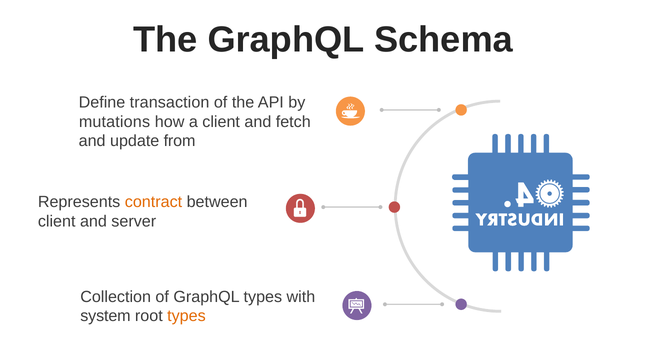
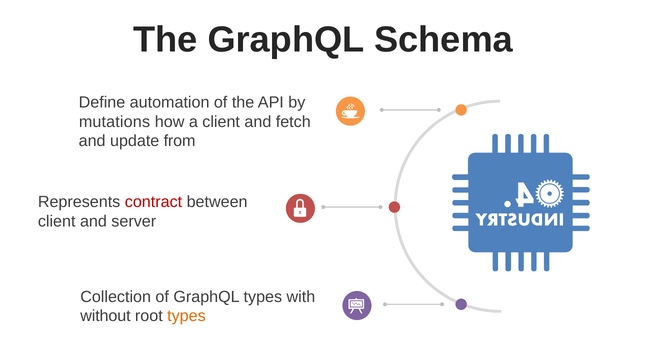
transaction: transaction -> automation
contract colour: orange -> red
system: system -> without
